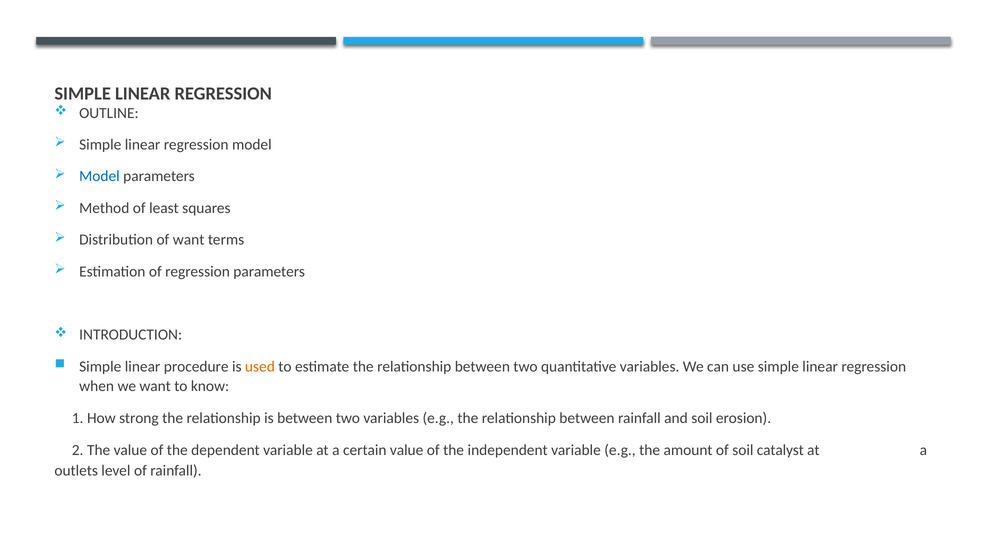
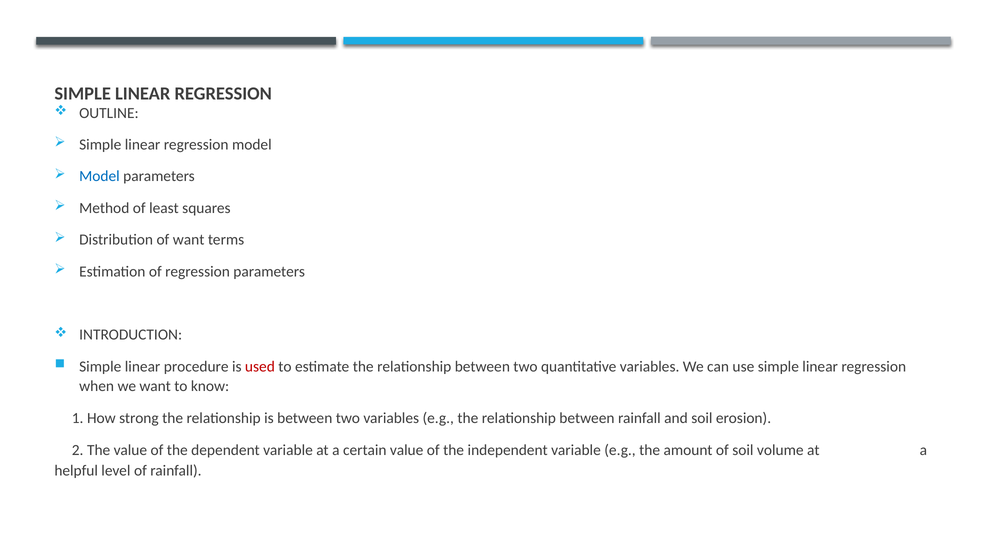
used colour: orange -> red
catalyst: catalyst -> volume
outlets: outlets -> helpful
